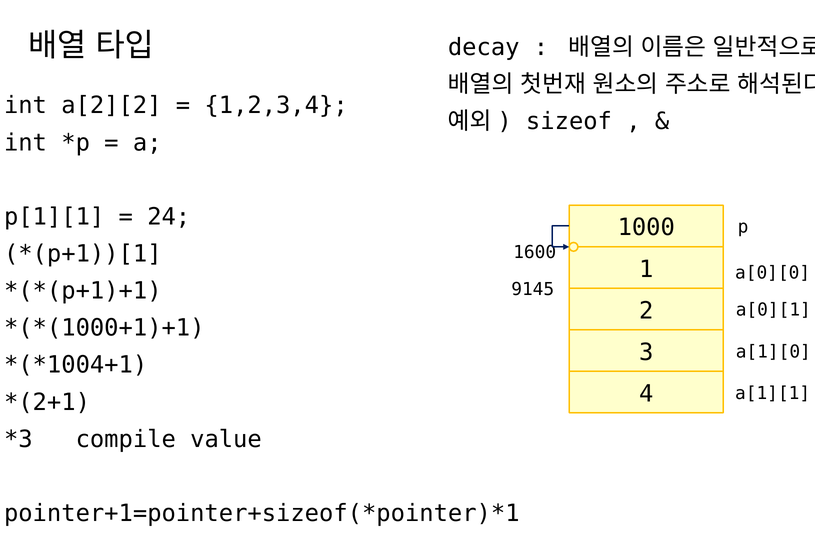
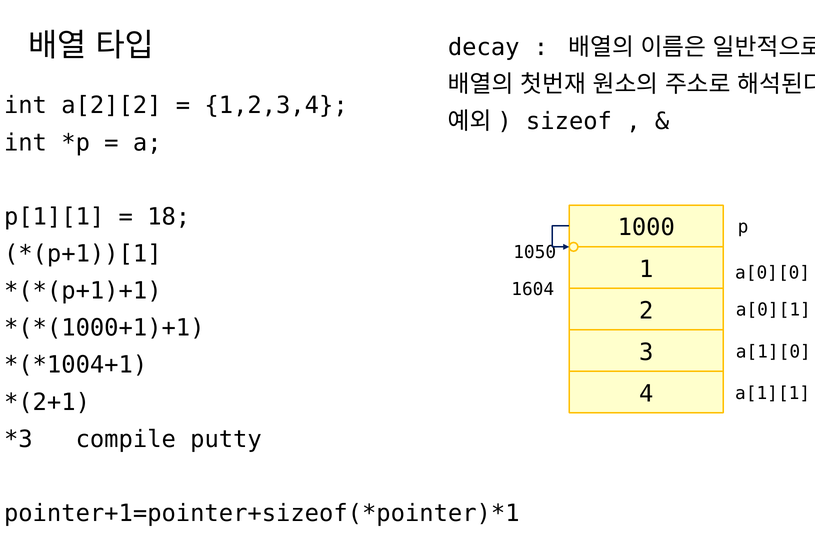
24: 24 -> 18
1600: 1600 -> 1050
9145: 9145 -> 1604
value: value -> putty
